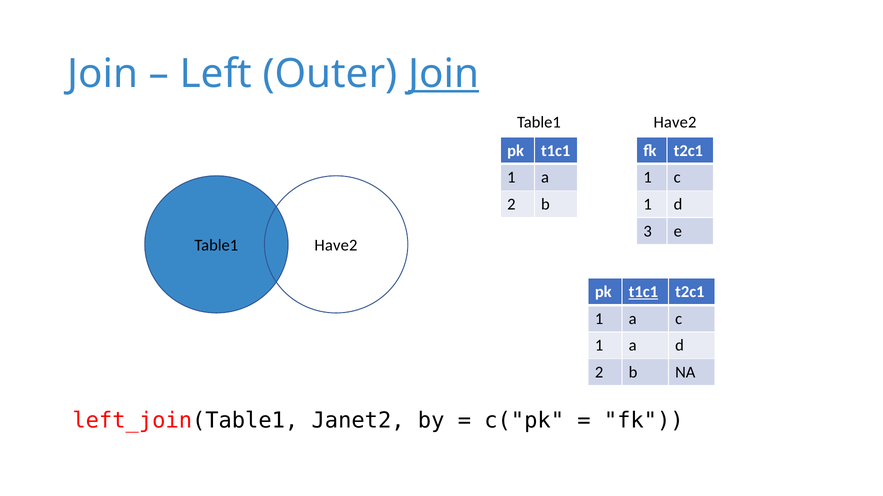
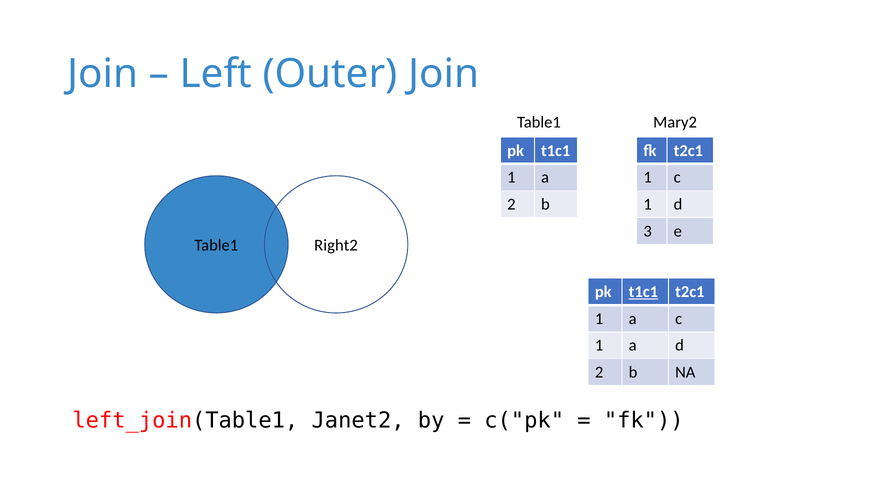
Join at (444, 74) underline: present -> none
Have2 at (675, 122): Have2 -> Mary2
Have2 at (336, 246): Have2 -> Right2
